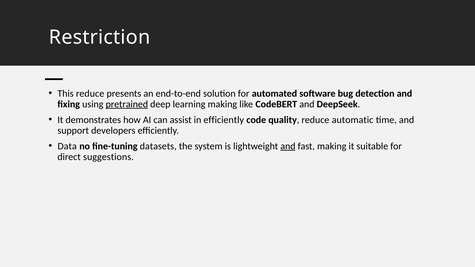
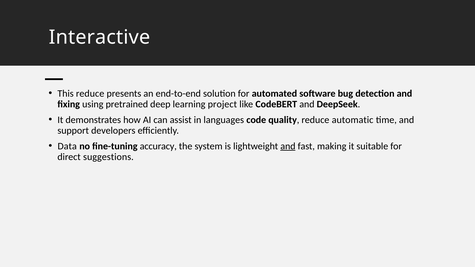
Restriction: Restriction -> Interactive
pretrained underline: present -> none
learning making: making -> project
in efficiently: efficiently -> languages
datasets: datasets -> accuracy
